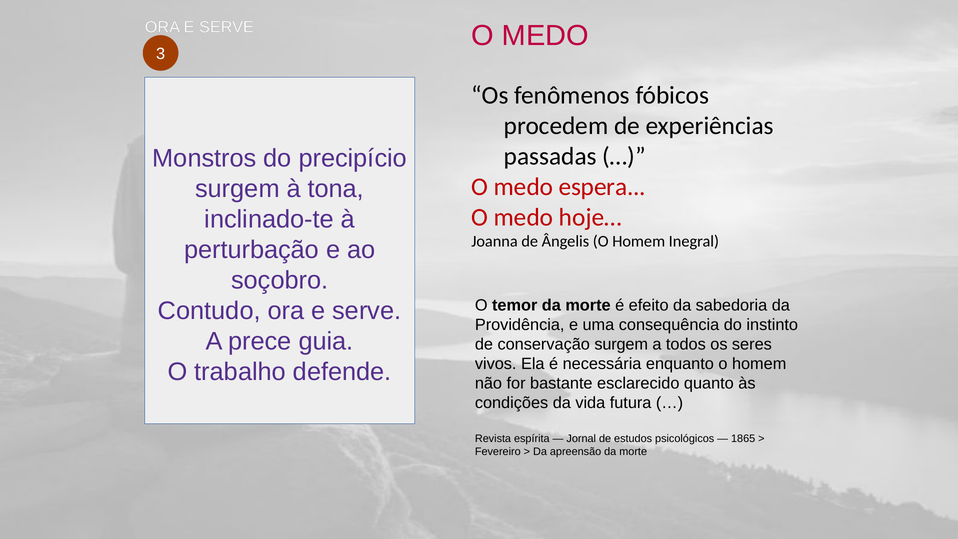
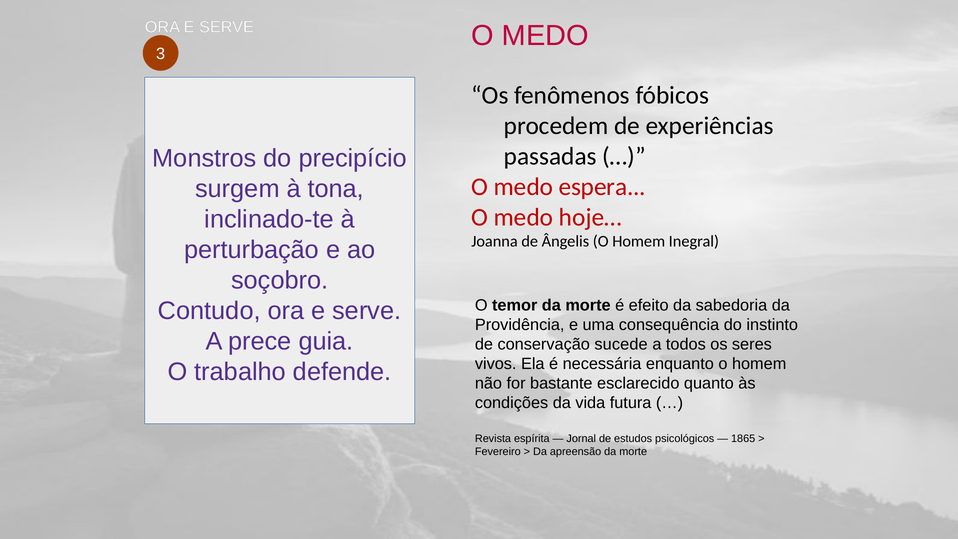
conservação surgem: surgem -> sucede
